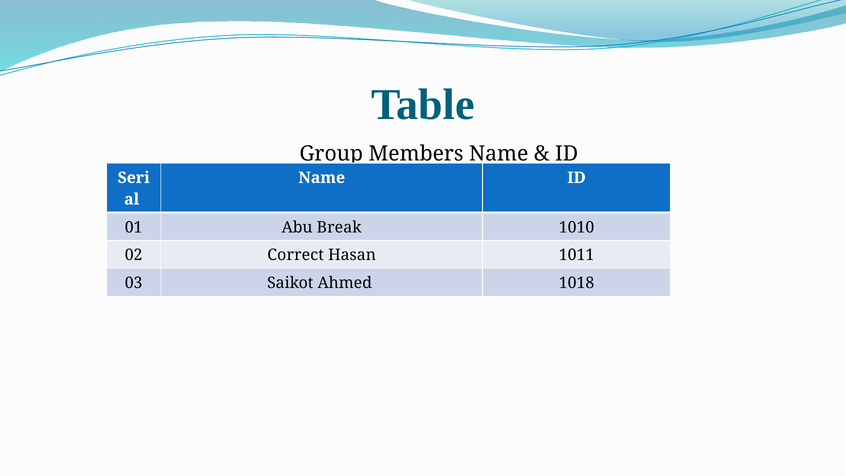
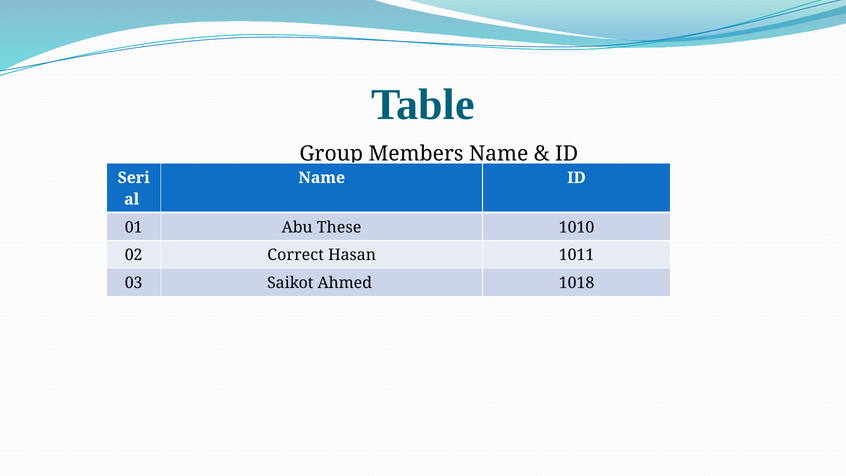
Break: Break -> These
